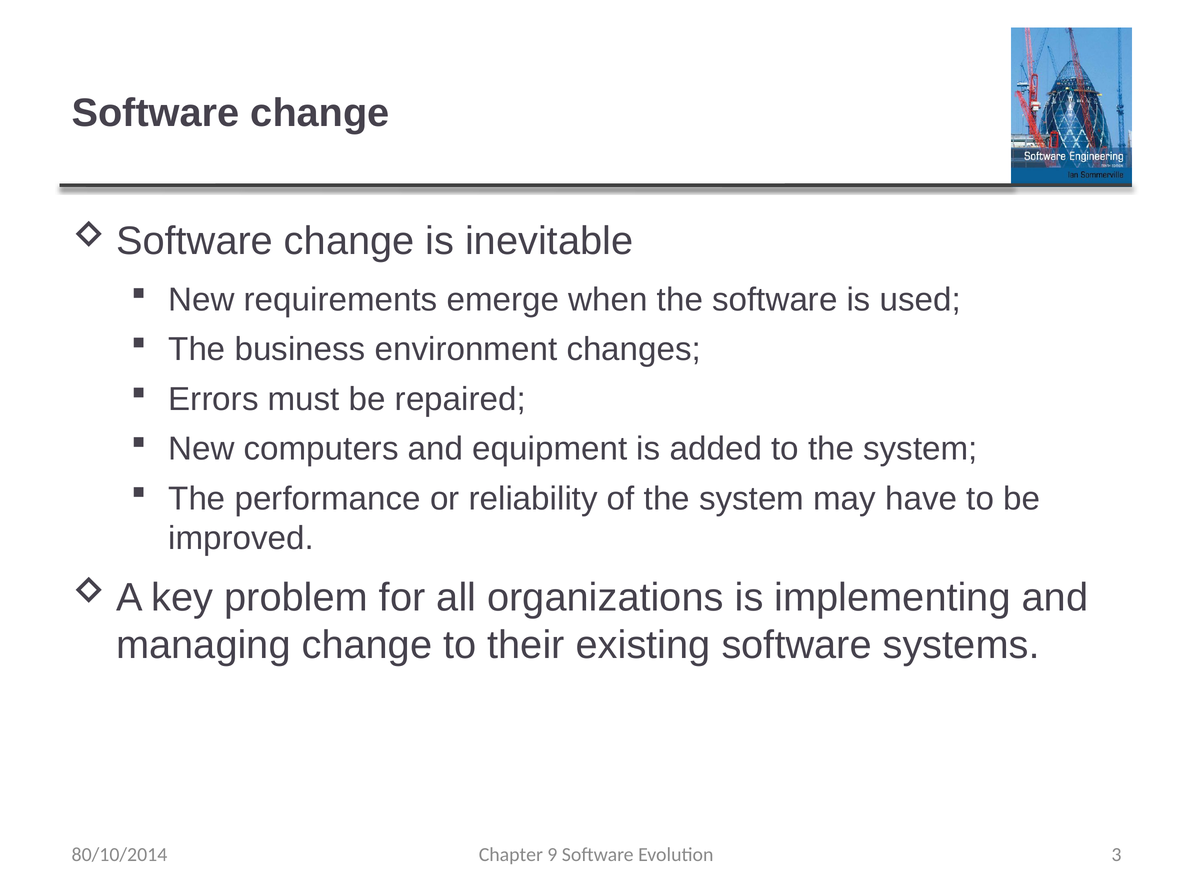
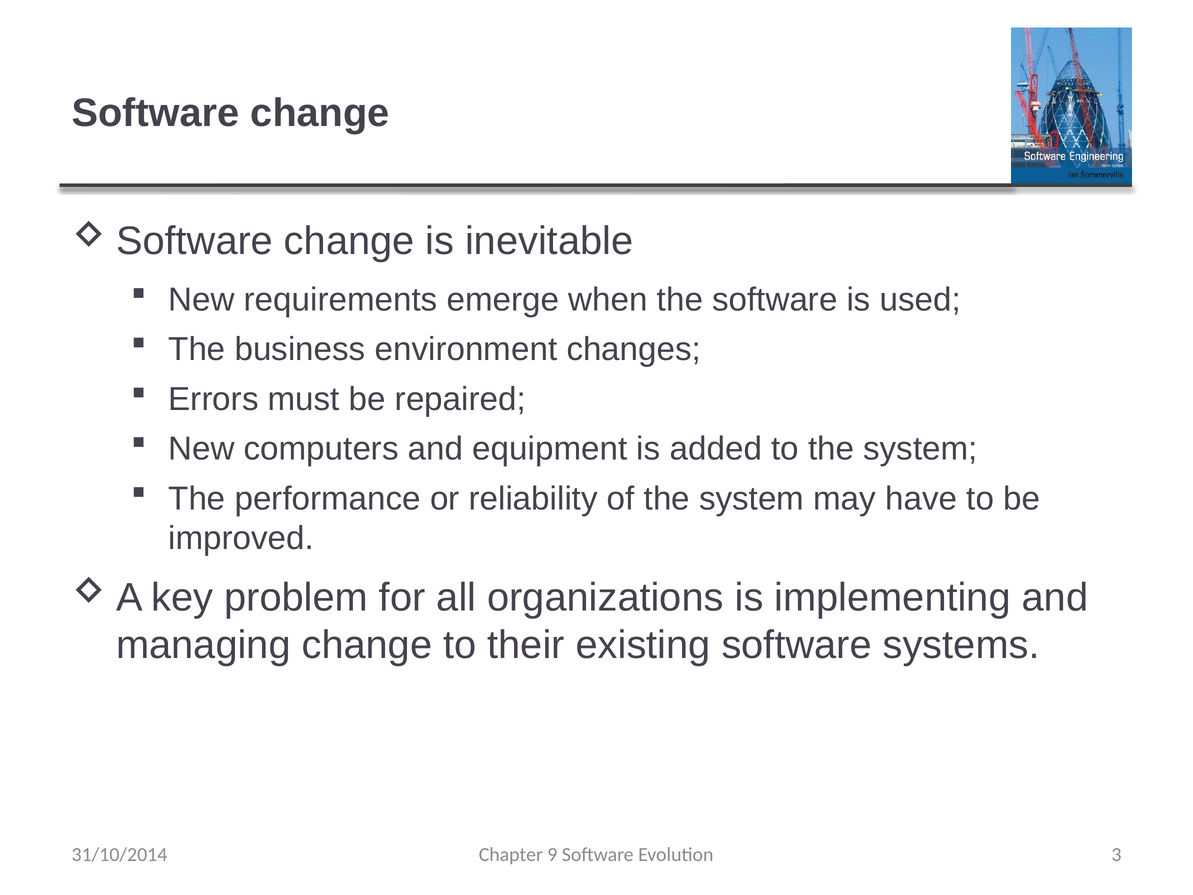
80/10/2014: 80/10/2014 -> 31/10/2014
